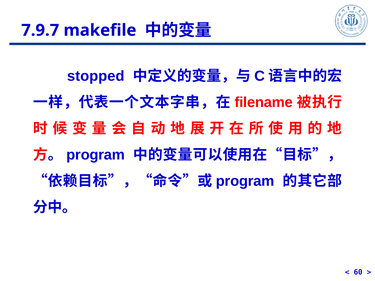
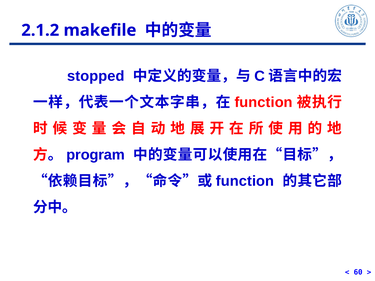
7.9.7: 7.9.7 -> 2.1.2
filename at (264, 102): filename -> function
program at (245, 181): program -> function
